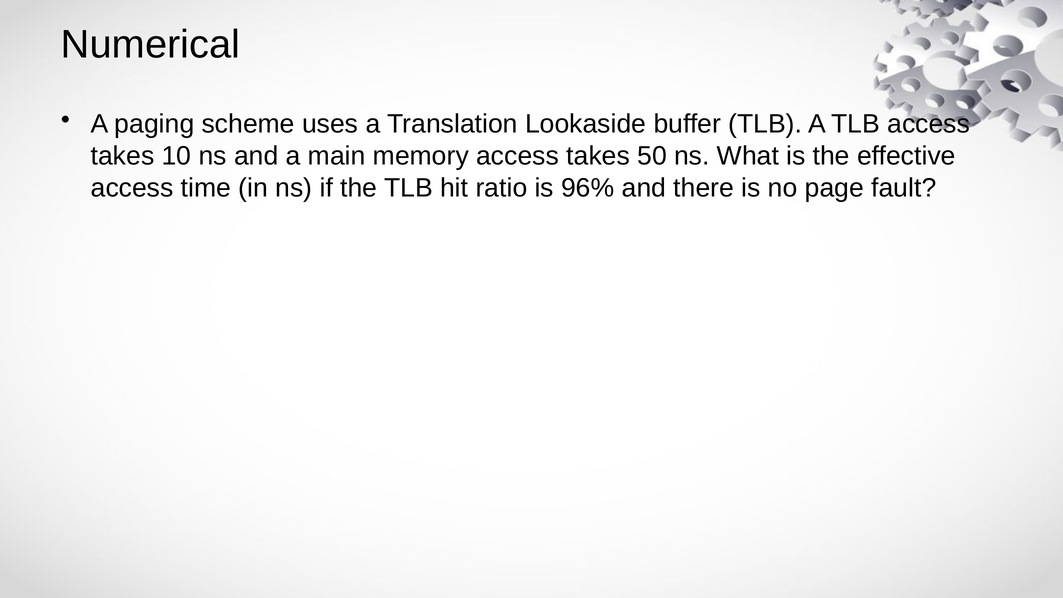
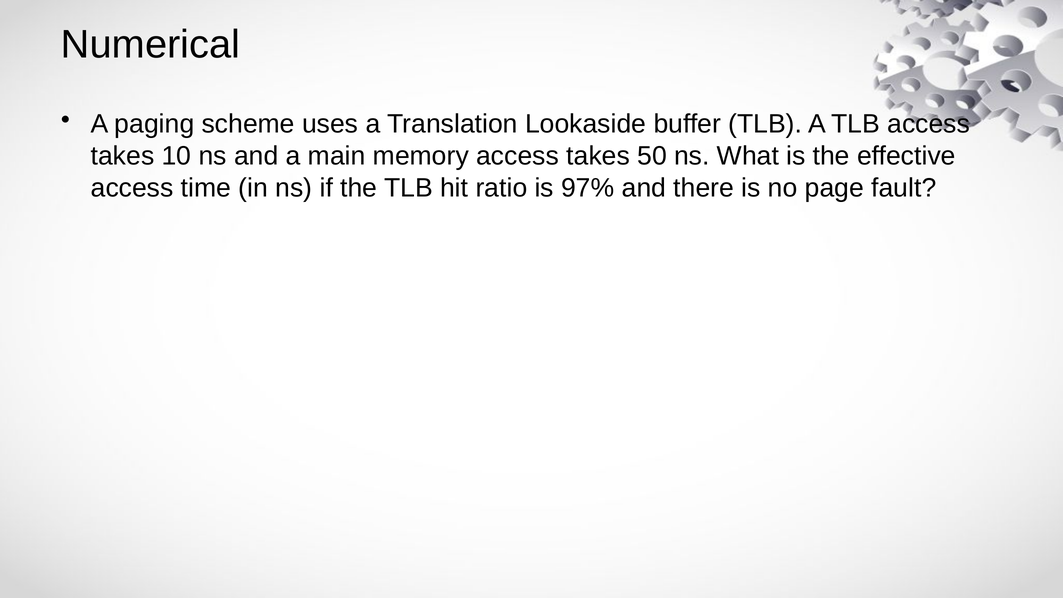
96%: 96% -> 97%
